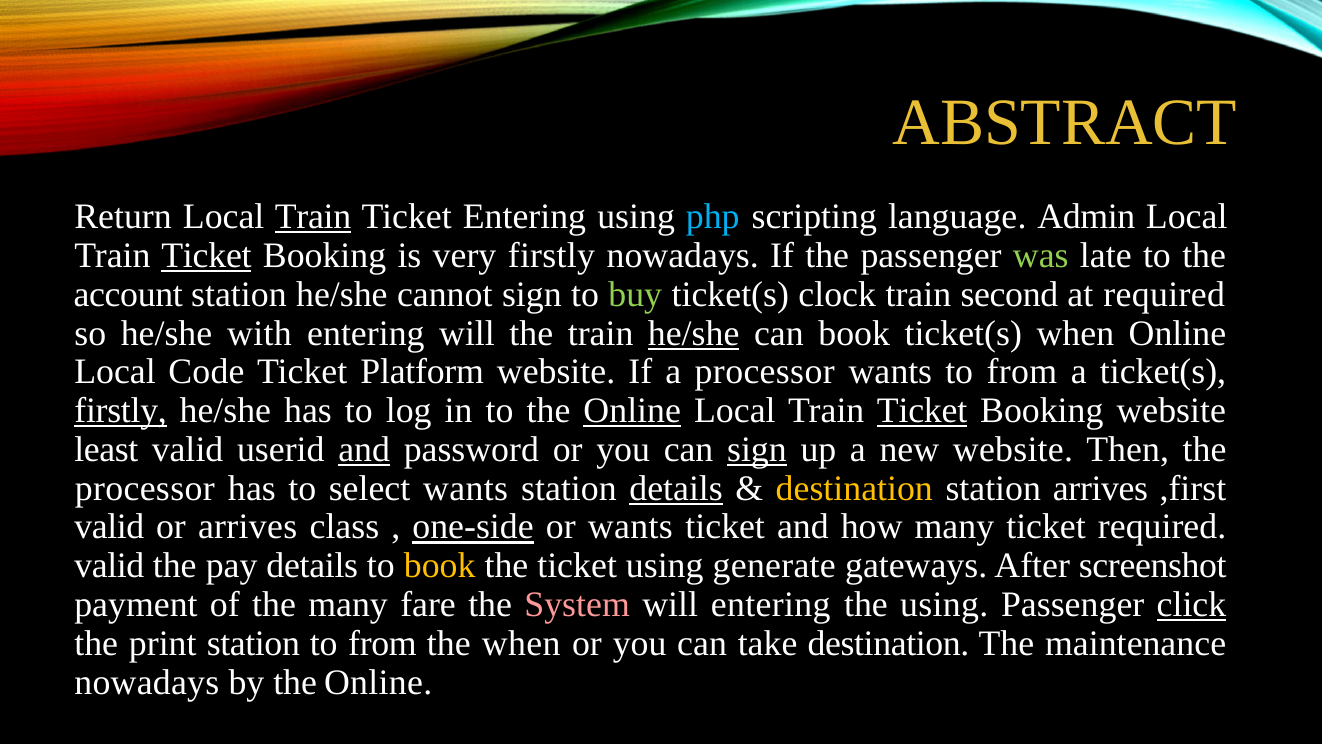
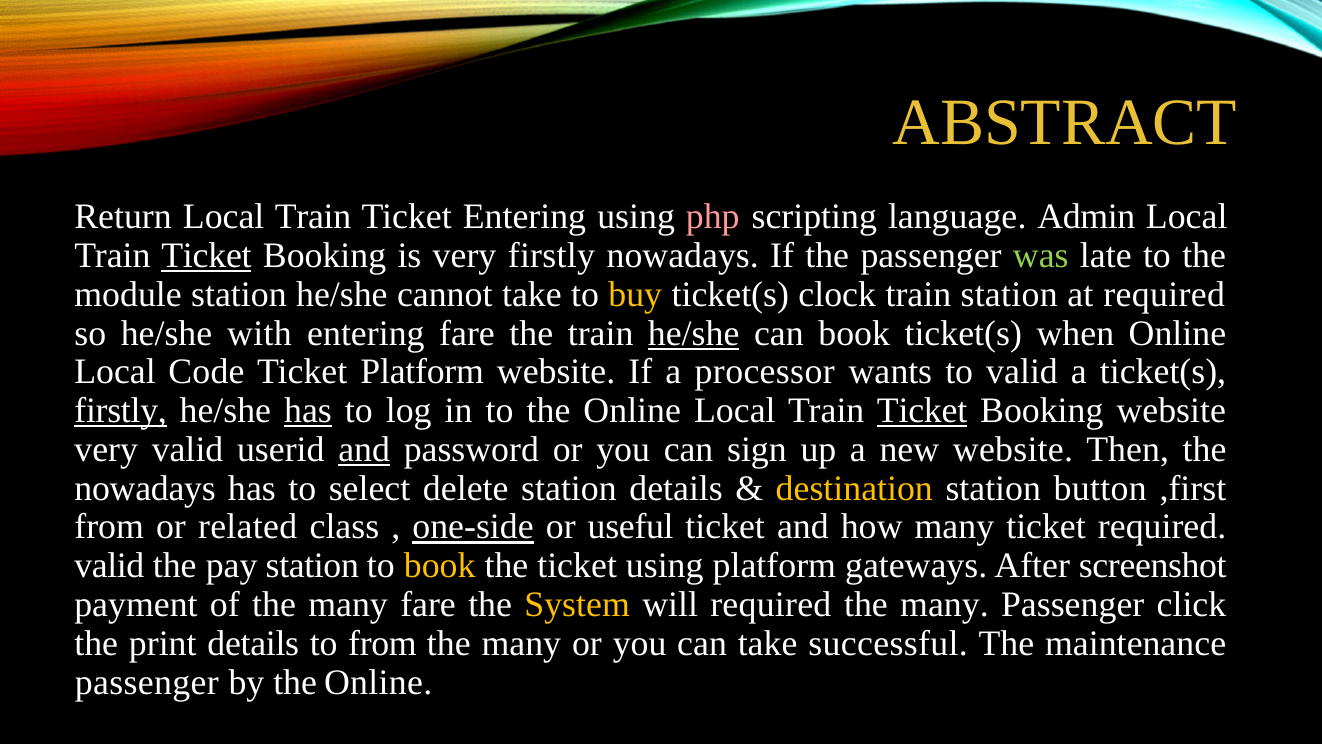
Train at (313, 217) underline: present -> none
php colour: light blue -> pink
account: account -> module
cannot sign: sign -> take
buy colour: light green -> yellow
train second: second -> station
entering will: will -> fare
wants to from: from -> valid
has at (308, 411) underline: none -> present
Online at (632, 411) underline: present -> none
least at (106, 449): least -> very
sign at (757, 449) underline: present -> none
processor at (145, 488): processor -> nowadays
select wants: wants -> delete
details at (676, 488) underline: present -> none
station arrives: arrives -> button
valid at (109, 527): valid -> from
or arrives: arrives -> related
or wants: wants -> useful
pay details: details -> station
using generate: generate -> platform
System colour: pink -> yellow
will entering: entering -> required
using at (944, 604): using -> many
click underline: present -> none
print station: station -> details
when at (521, 643): when -> many
take destination: destination -> successful
nowadays at (147, 682): nowadays -> passenger
